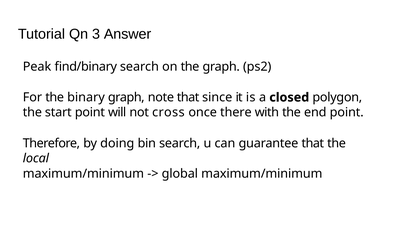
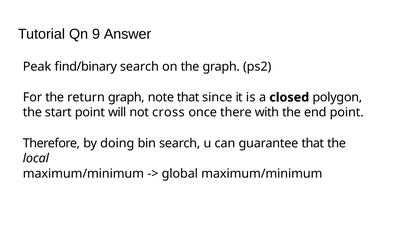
3: 3 -> 9
binary: binary -> return
